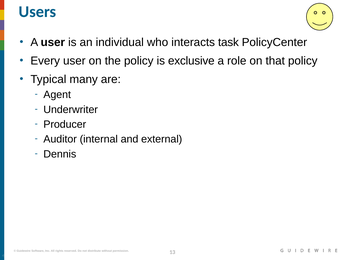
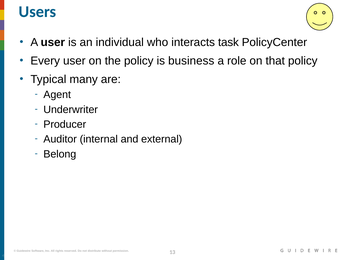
exclusive: exclusive -> business
Dennis: Dennis -> Belong
